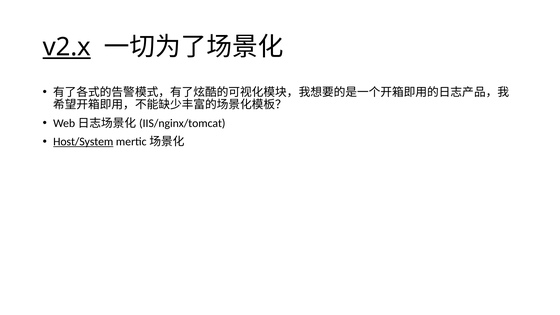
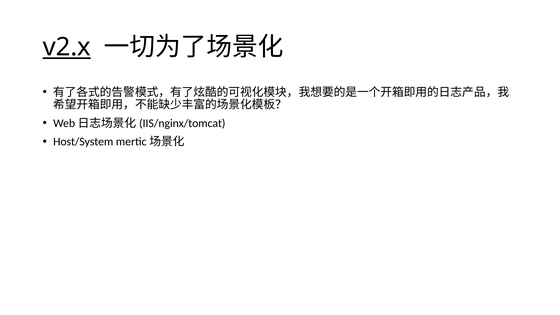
Host/System underline: present -> none
